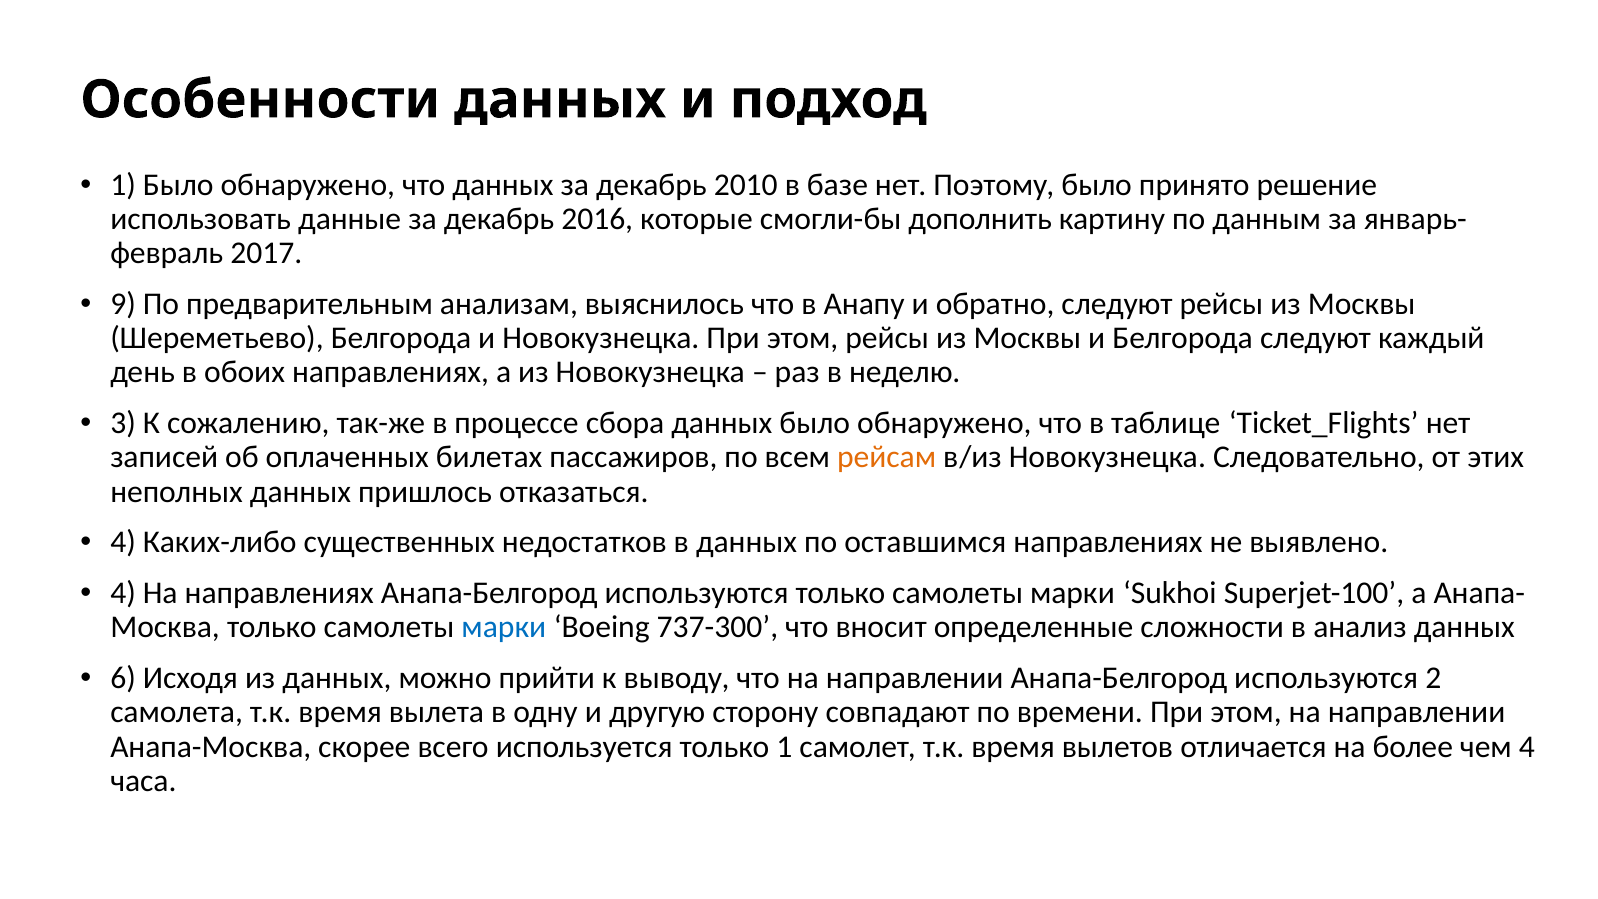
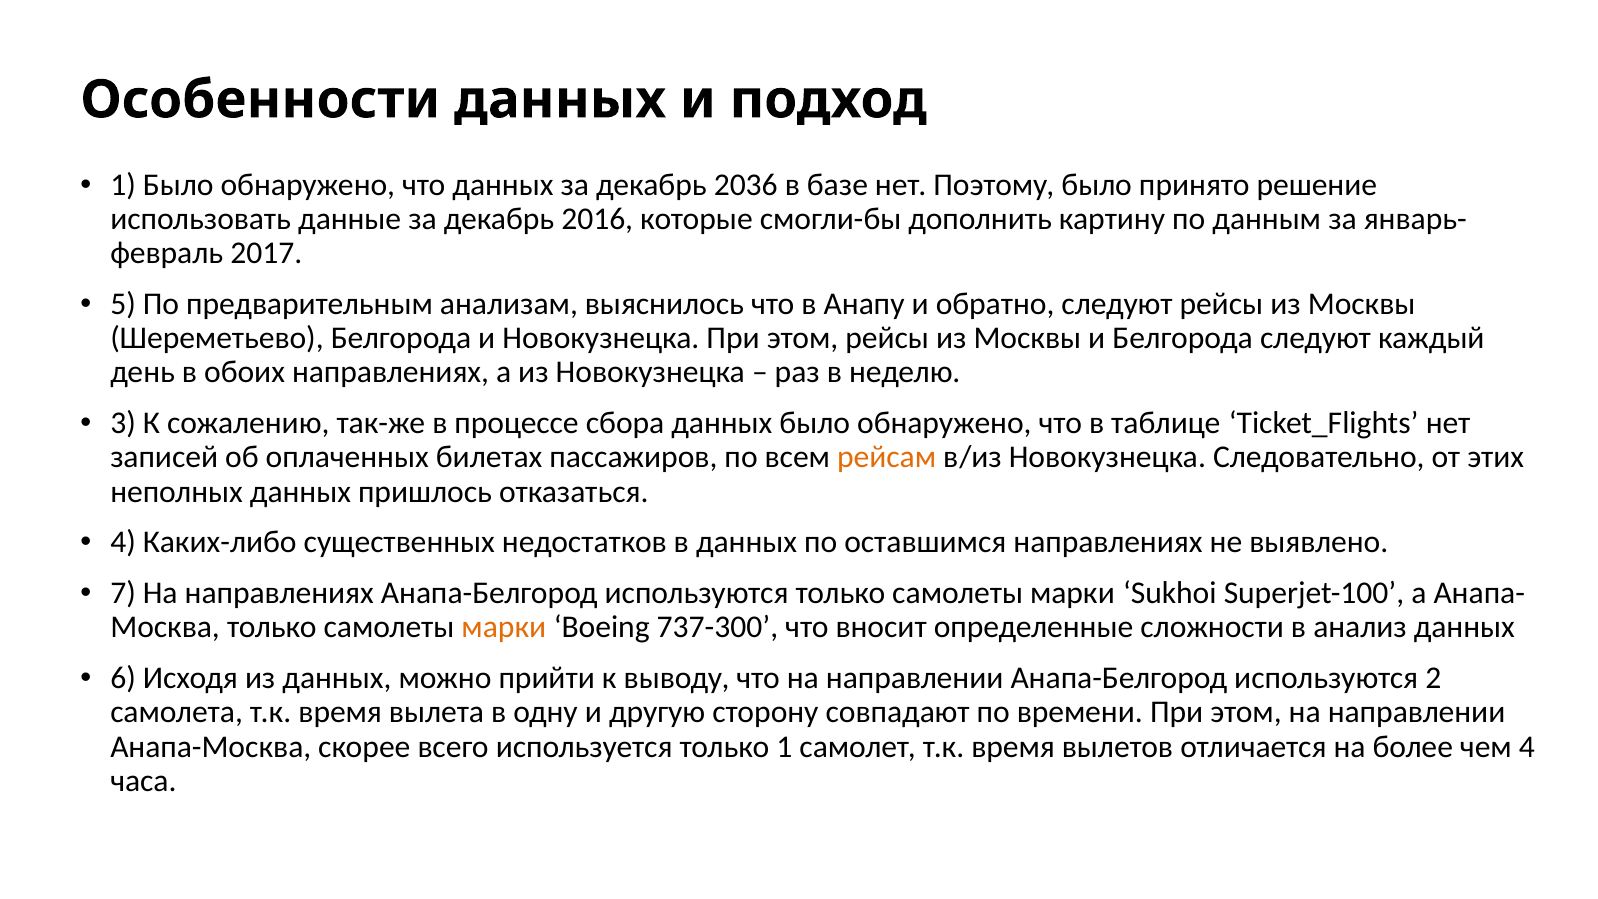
2010: 2010 -> 2036
9: 9 -> 5
4 at (123, 593): 4 -> 7
марки at (504, 627) colour: blue -> orange
